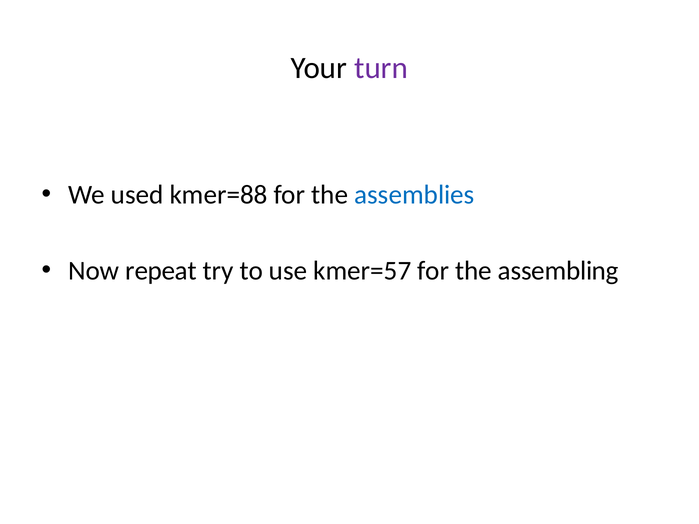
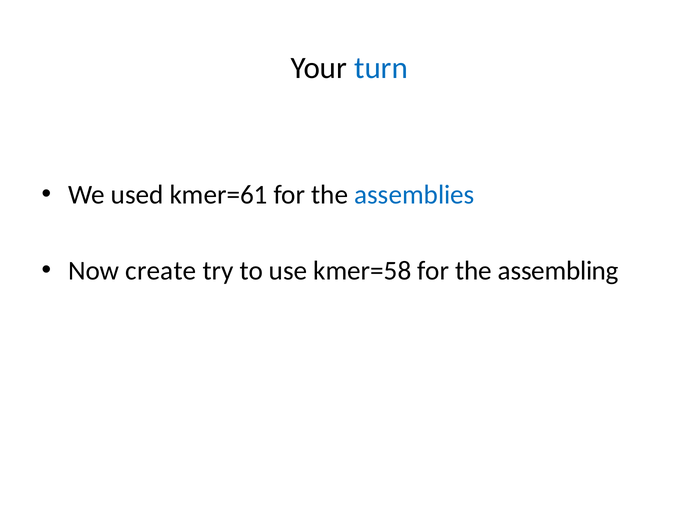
turn colour: purple -> blue
kmer=88: kmer=88 -> kmer=61
repeat: repeat -> create
kmer=57: kmer=57 -> kmer=58
